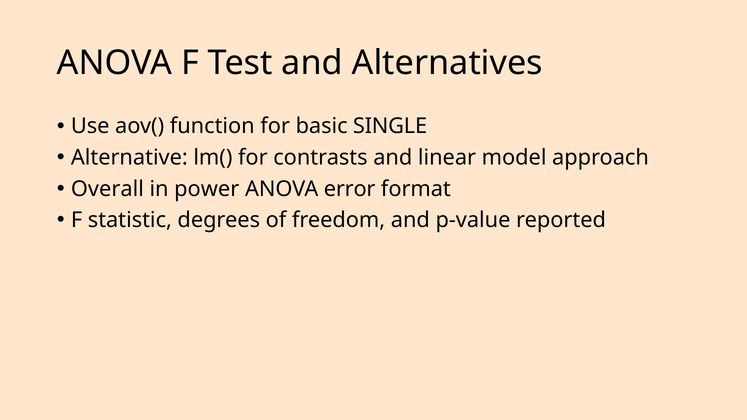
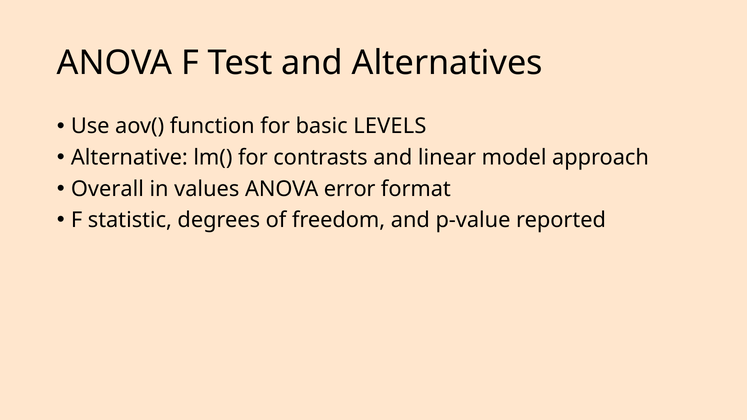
SINGLE: SINGLE -> LEVELS
power: power -> values
